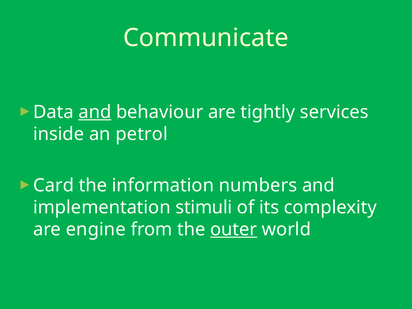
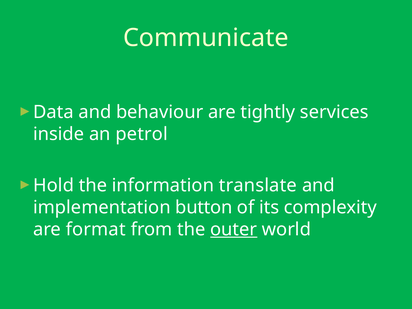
and at (95, 112) underline: present -> none
Card: Card -> Hold
numbers: numbers -> translate
stimuli: stimuli -> button
engine: engine -> format
